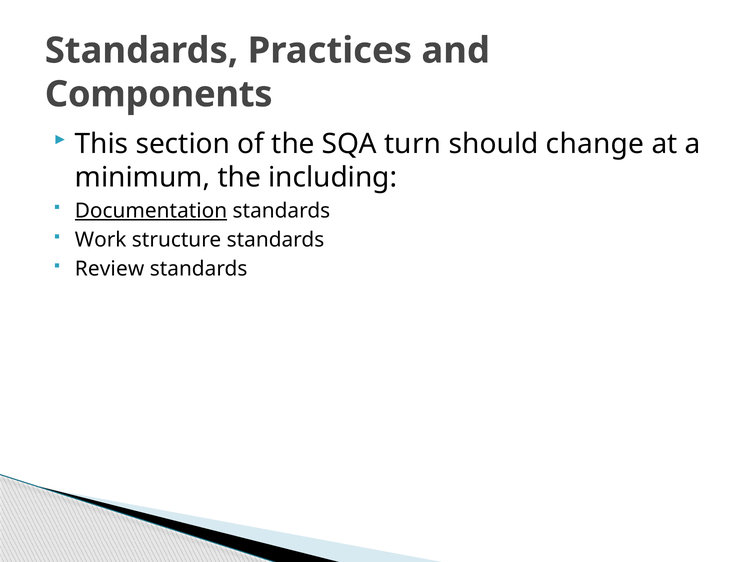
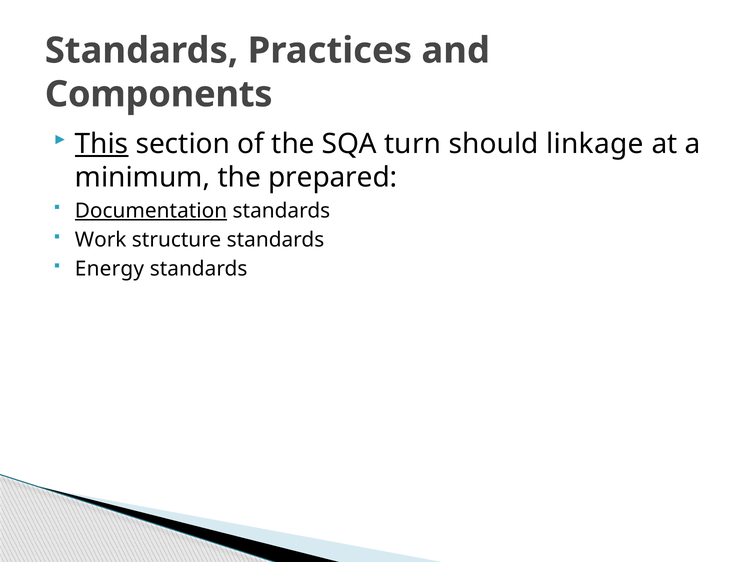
This underline: none -> present
change: change -> linkage
including: including -> prepared
Review: Review -> Energy
